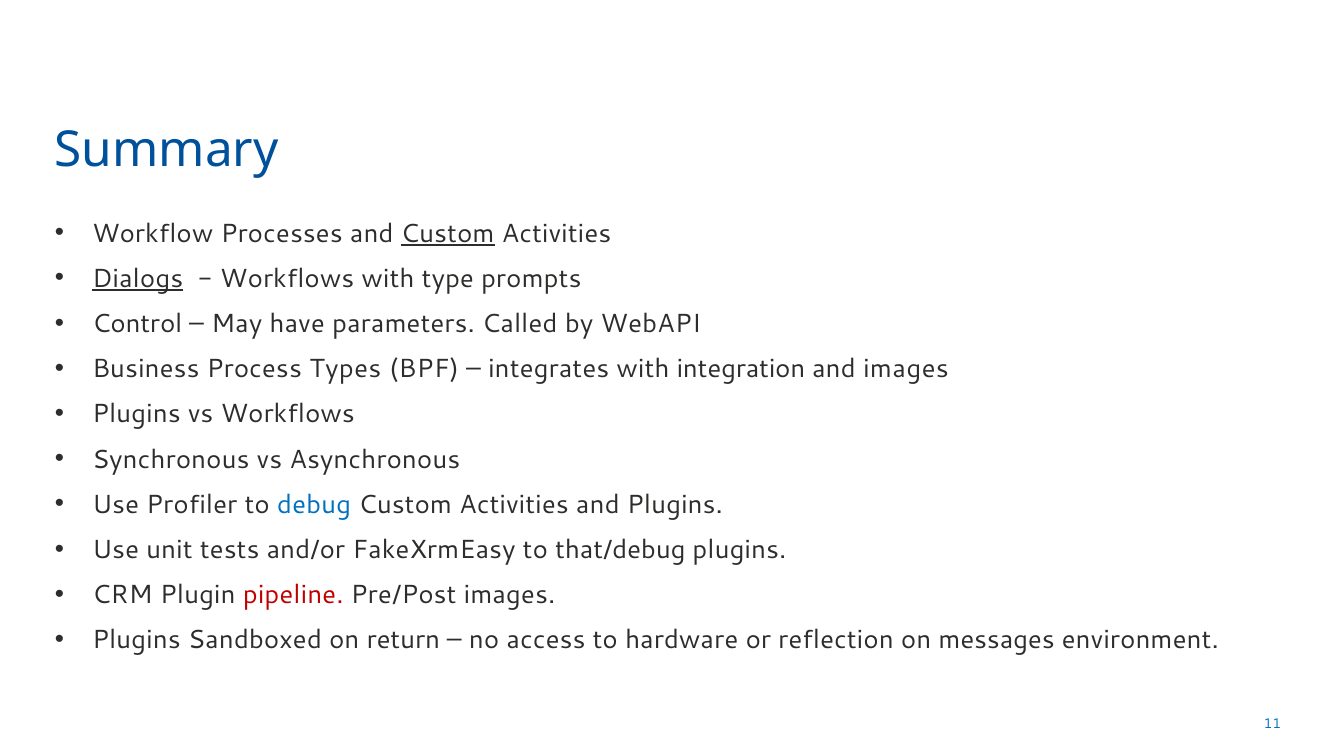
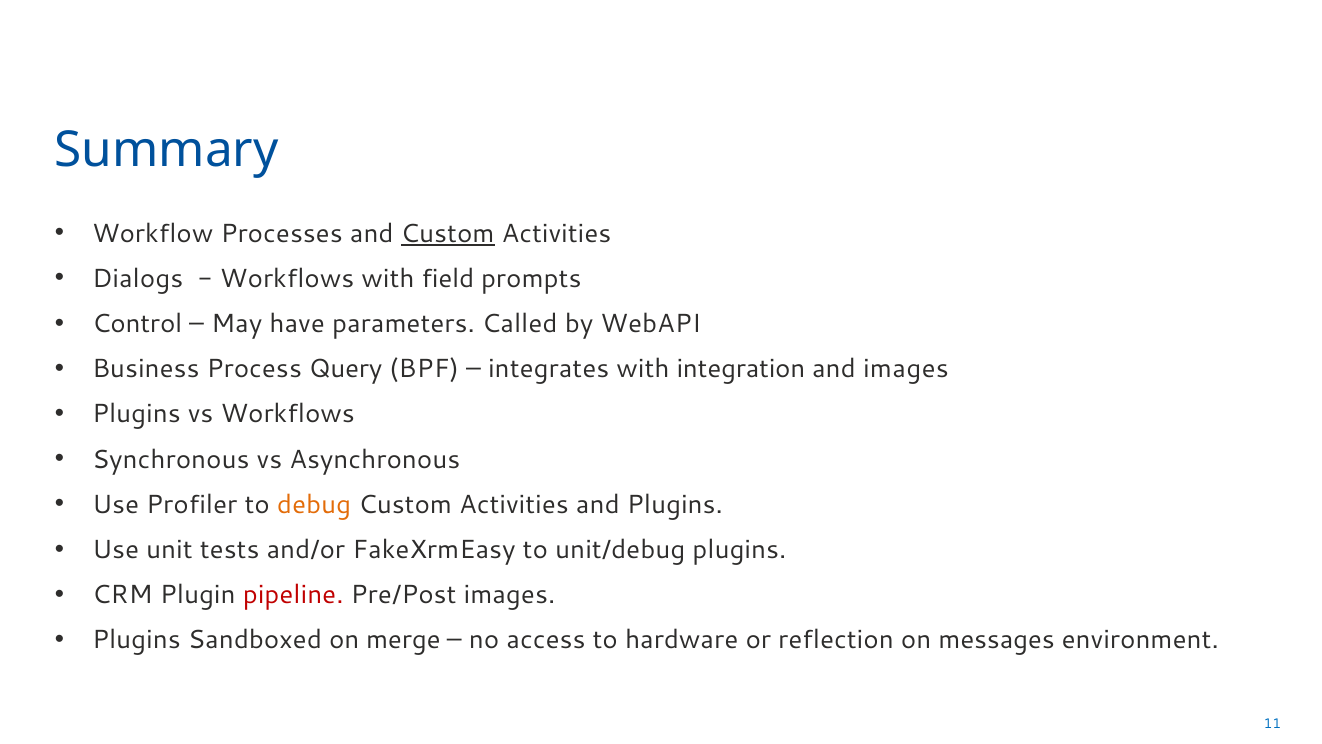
Dialogs underline: present -> none
type: type -> field
Types: Types -> Query
debug colour: blue -> orange
that/debug: that/debug -> unit/debug
return: return -> merge
